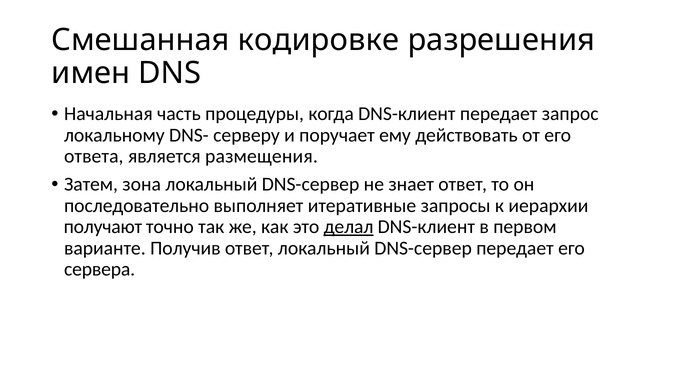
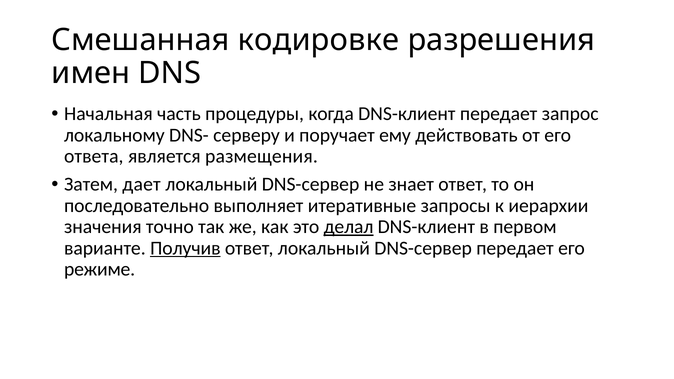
зона: зона -> дает
получают: получают -> значения
Получив underline: none -> present
сервера: сервера -> режиме
